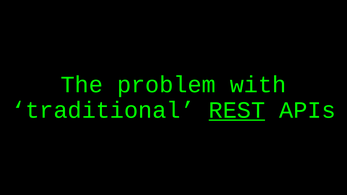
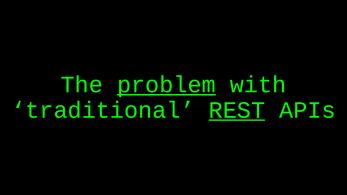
problem underline: none -> present
